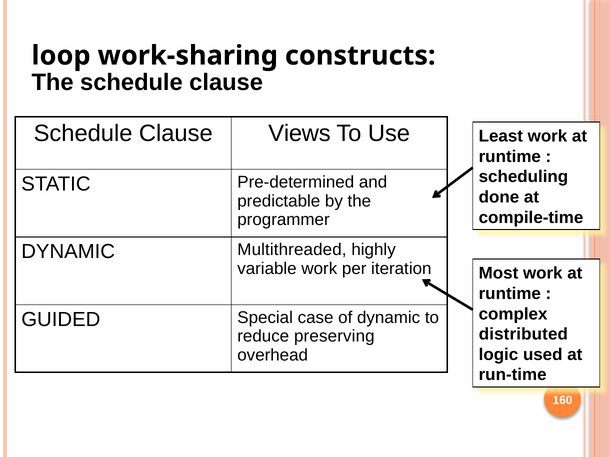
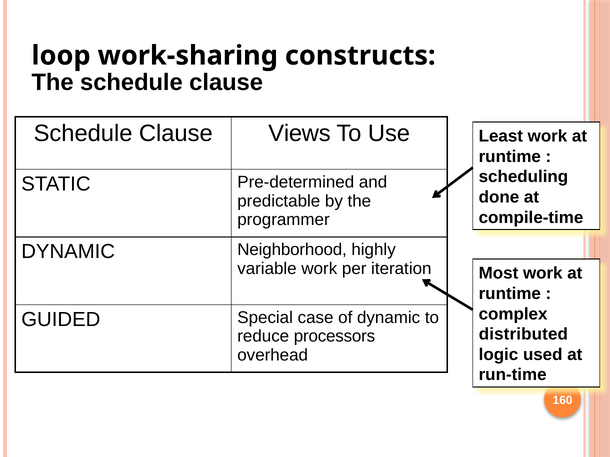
Multithreaded: Multithreaded -> Neighborhood
preserving: preserving -> processors
